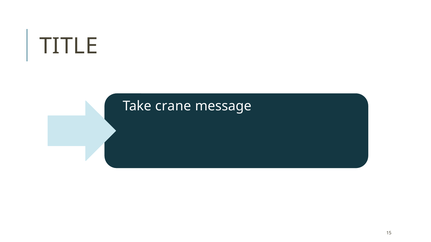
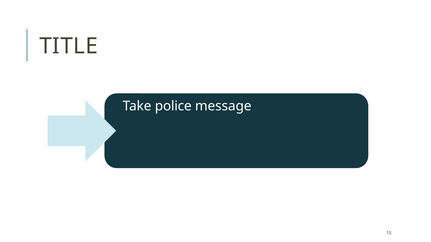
Take crane: crane -> police
